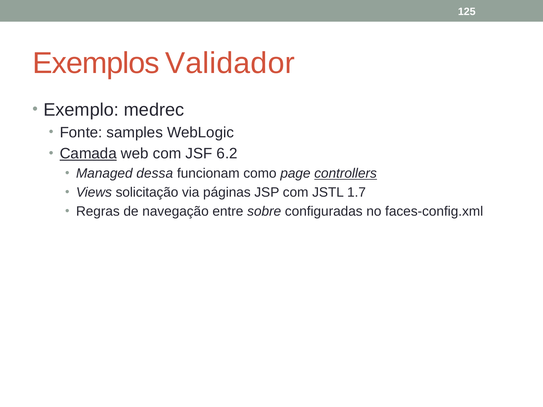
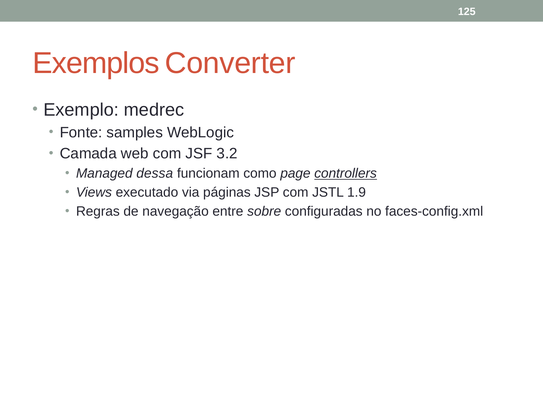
Validador: Validador -> Converter
Camada underline: present -> none
6.2: 6.2 -> 3.2
solicitação: solicitação -> executado
1.7: 1.7 -> 1.9
